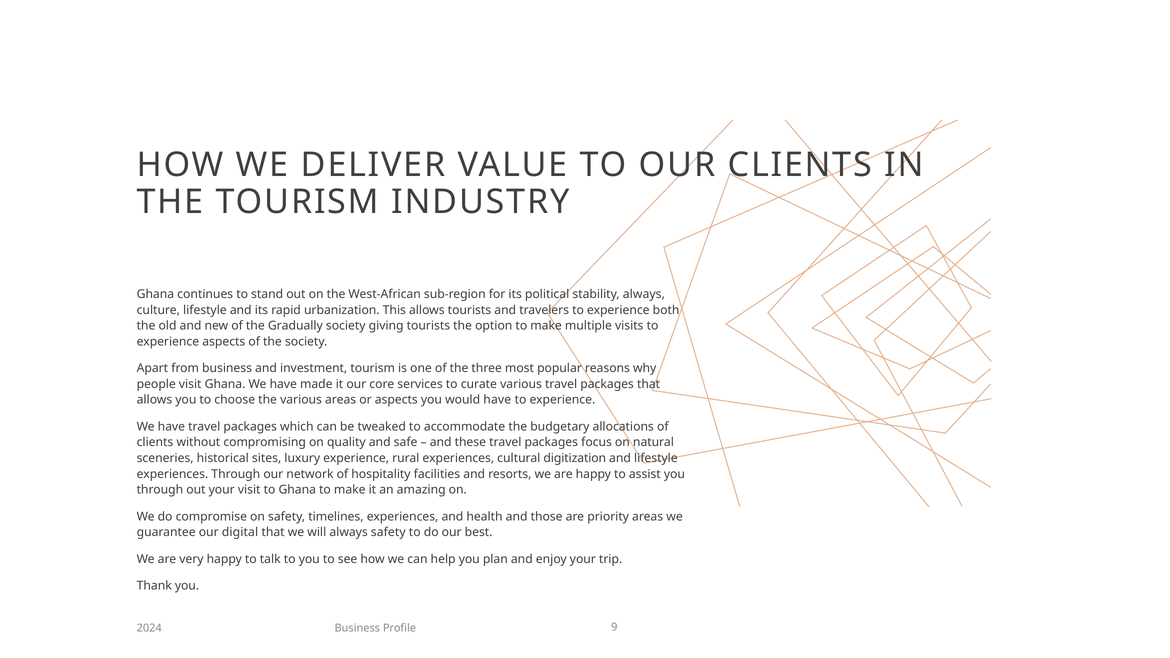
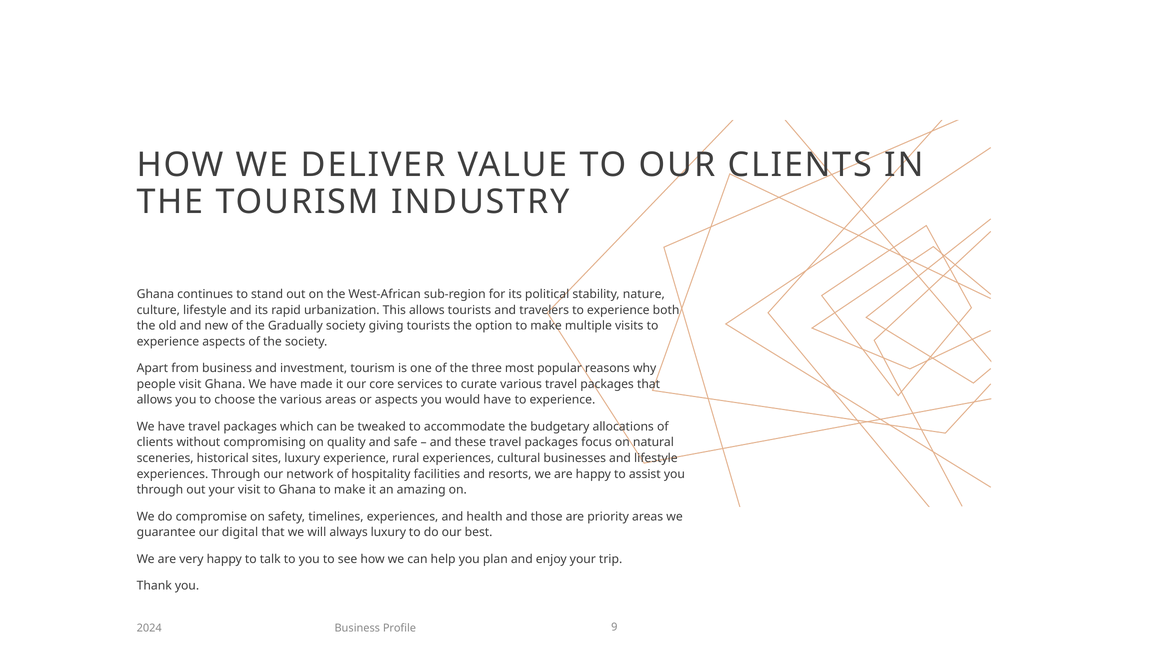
stability always: always -> nature
digitization: digitization -> businesses
always safety: safety -> luxury
